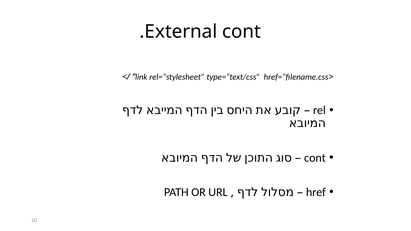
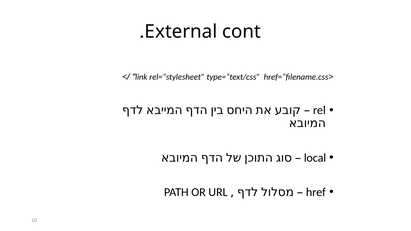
cont at (315, 158): cont -> local
